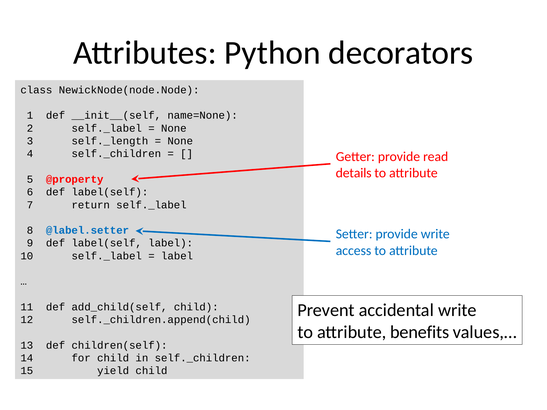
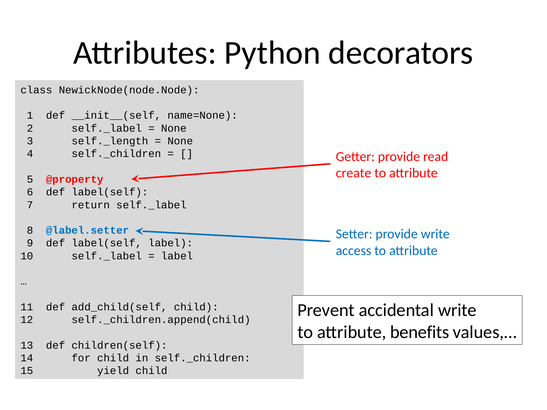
details: details -> create
